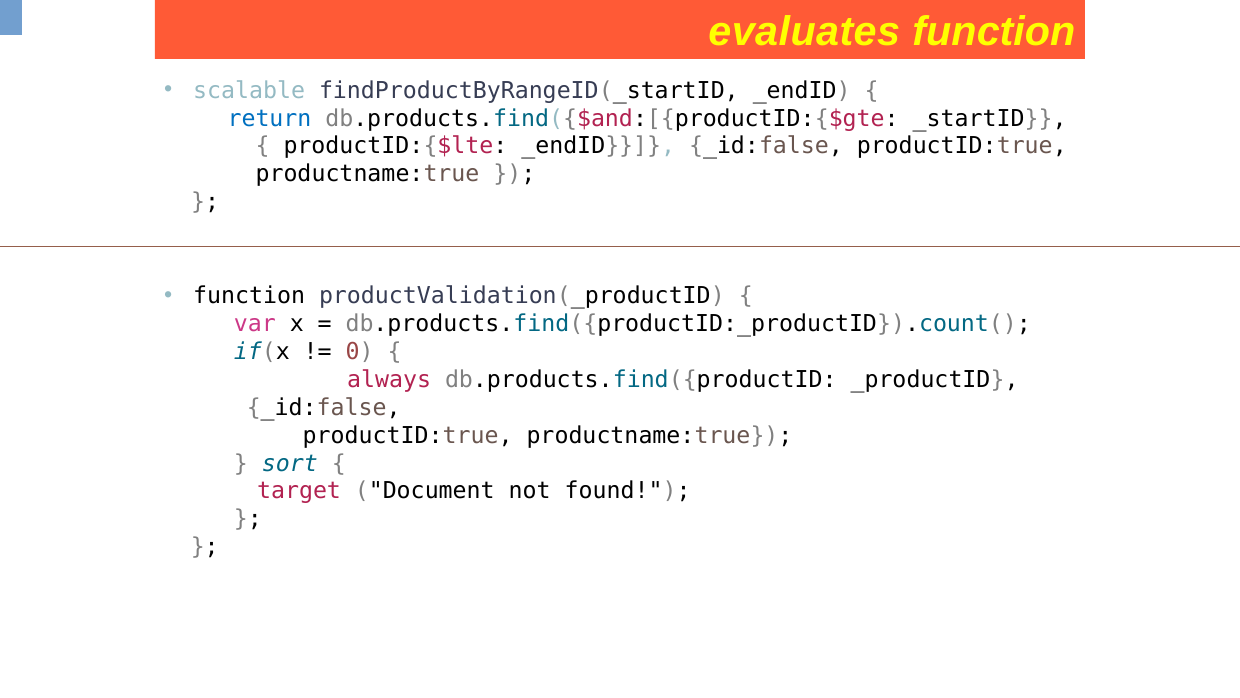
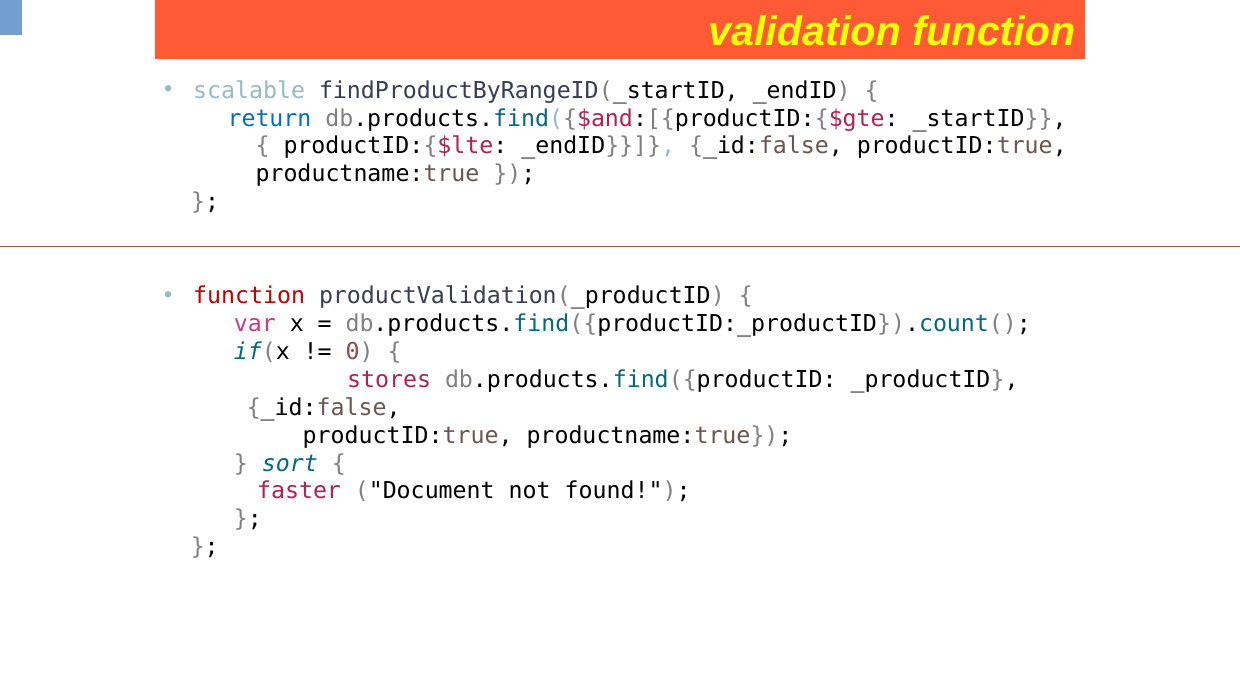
evaluates: evaluates -> validation
function at (249, 296) colour: black -> red
always: always -> stores
target: target -> faster
